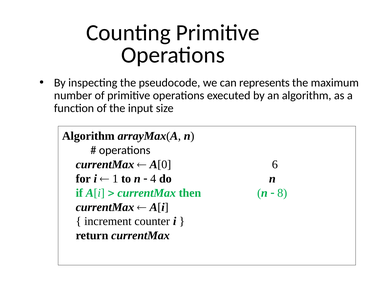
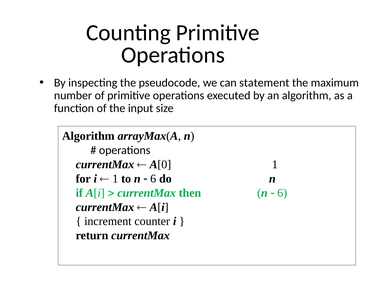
represents: represents -> statement
A[0 6: 6 -> 1
4 at (153, 179): 4 -> 6
8 at (282, 193): 8 -> 6
